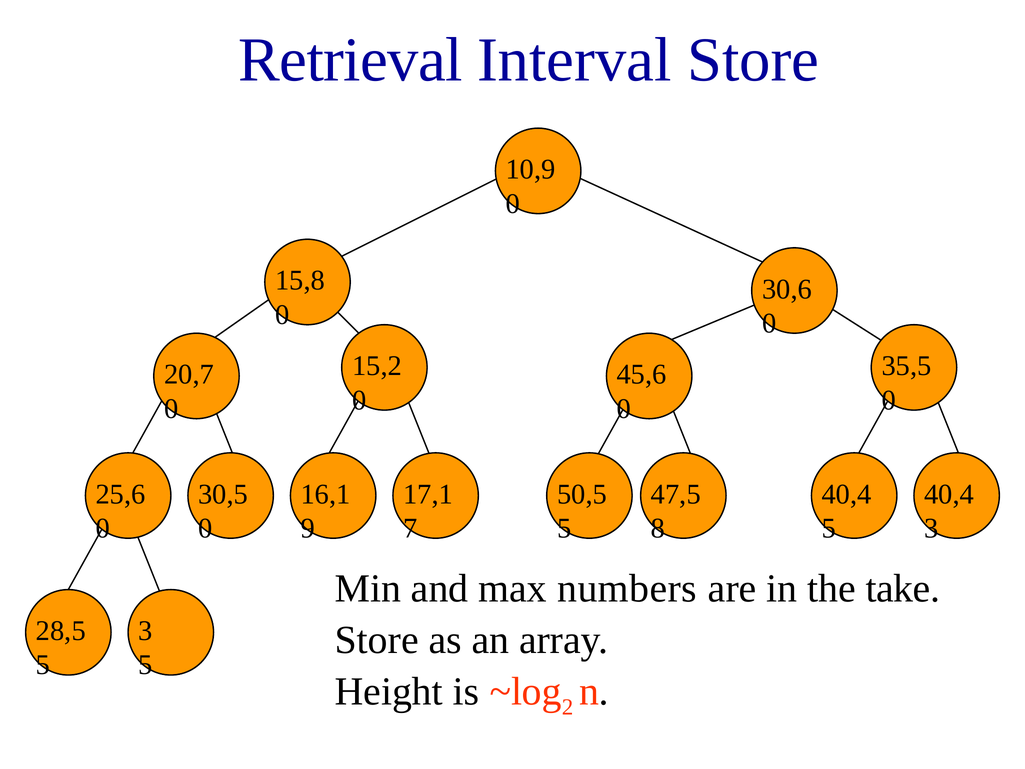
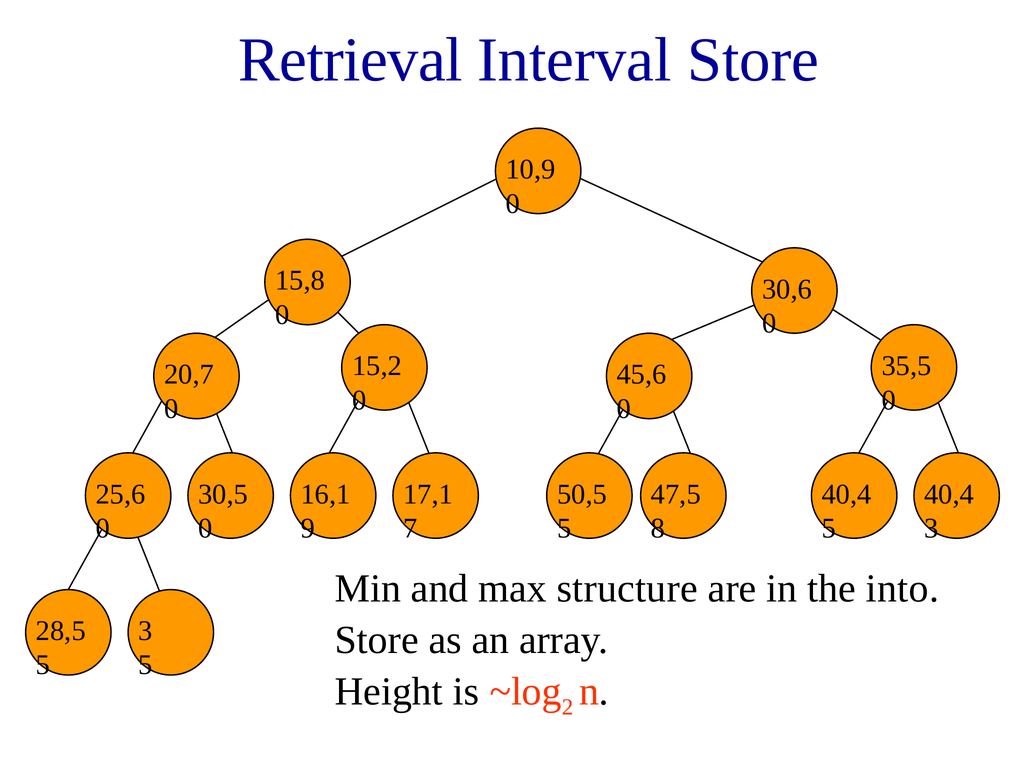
numbers: numbers -> structure
take: take -> into
